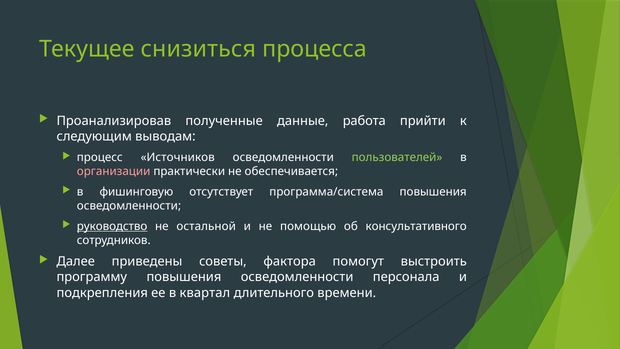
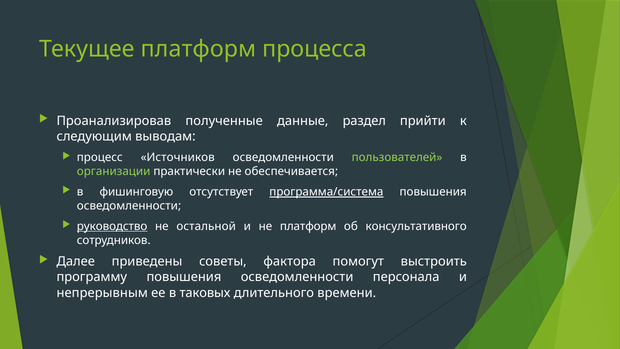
Текущее снизиться: снизиться -> платформ
работа: работа -> раздел
организации colour: pink -> light green
программа/система underline: none -> present
не помощью: помощью -> платформ
подкрепления: подкрепления -> непрерывным
квартал: квартал -> таковых
